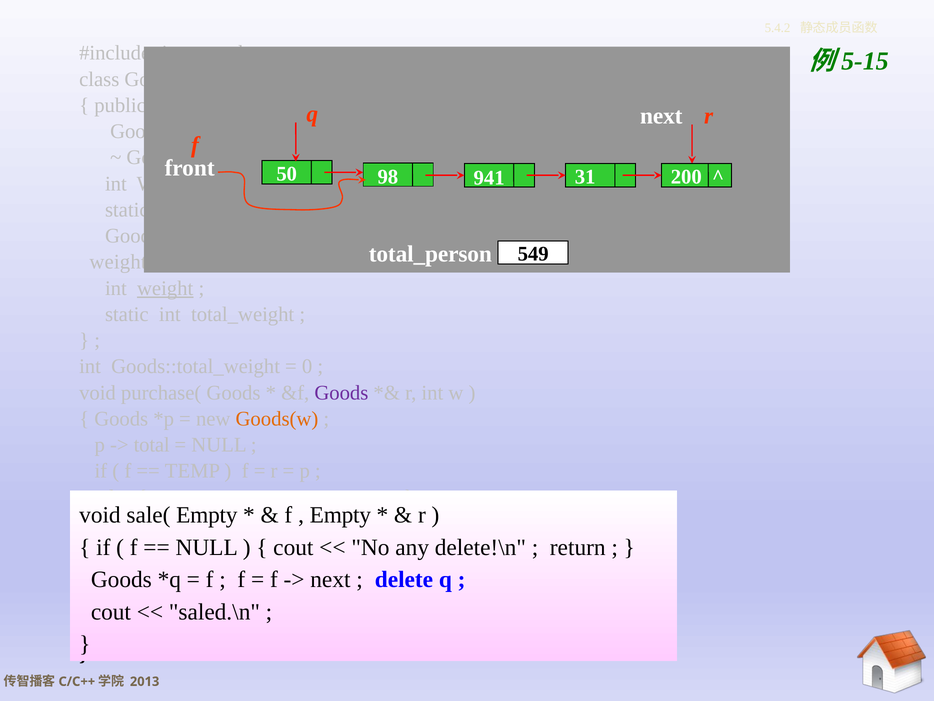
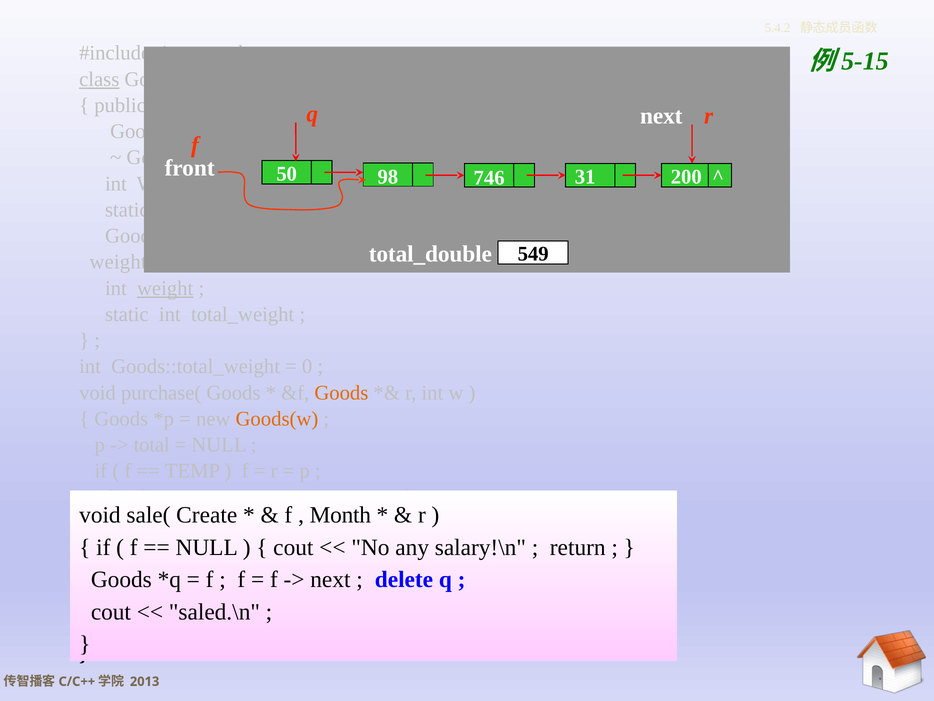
class underline: none -> present
941: 941 -> 746
total_person: total_person -> total_double
Goods at (341, 392) colour: purple -> orange
sale( Empty: Empty -> Create
Empty at (340, 515): Empty -> Month
delete!\n: delete!\n -> salary!\n
